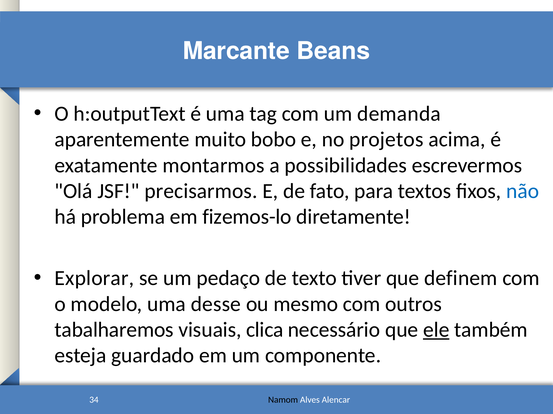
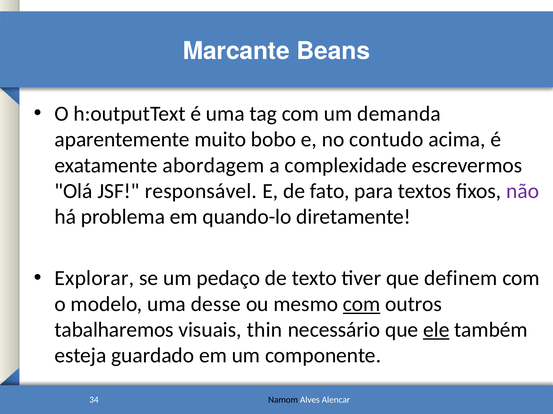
projetos: projetos -> contudo
montarmos: montarmos -> abordagem
possibilidades: possibilidades -> complexidade
precisarmos: precisarmos -> responsável
não colour: blue -> purple
fizemos-lo: fizemos-lo -> quando-lo
com at (362, 305) underline: none -> present
clica: clica -> thin
